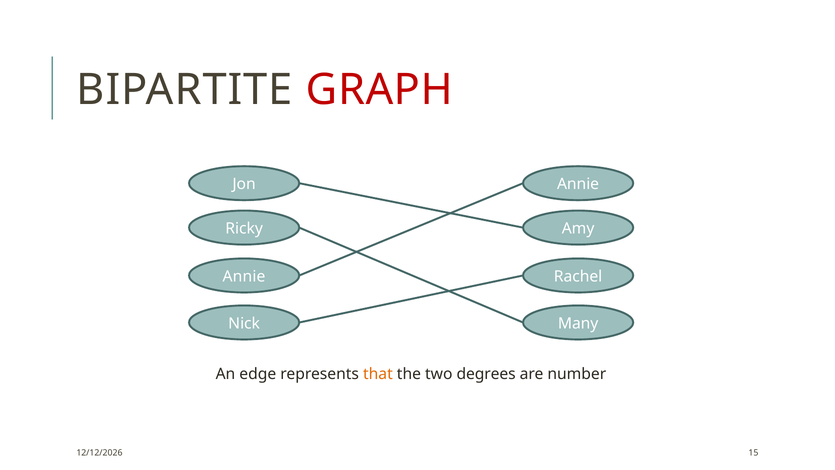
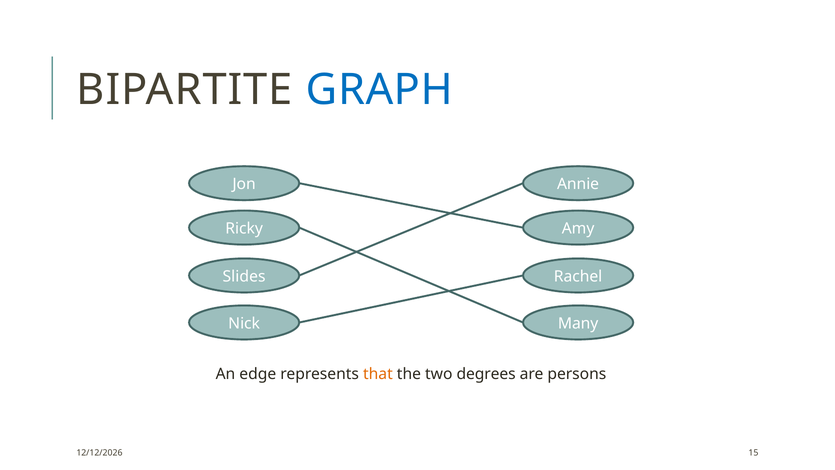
GRAPH colour: red -> blue
Annie at (244, 276): Annie -> Slides
number: number -> persons
